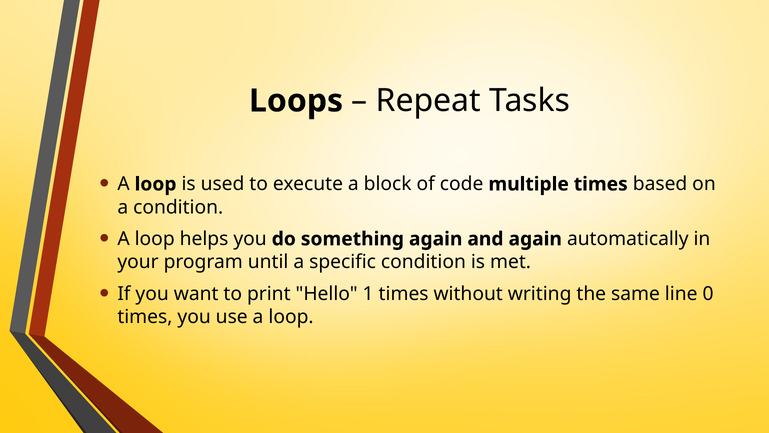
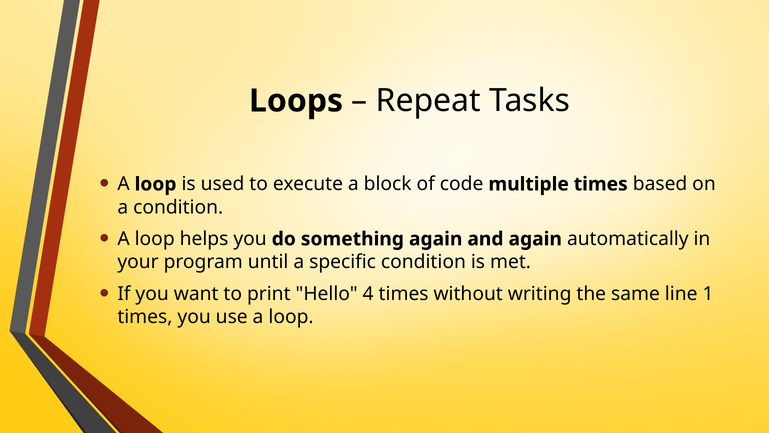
1: 1 -> 4
0: 0 -> 1
